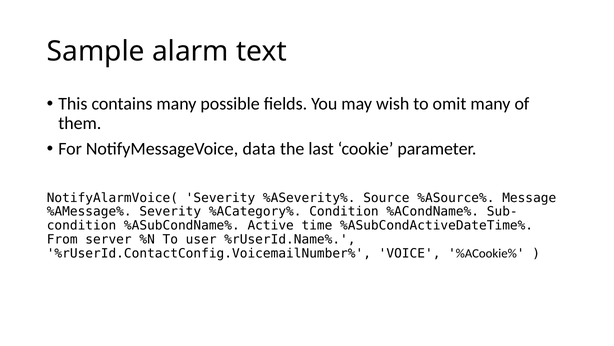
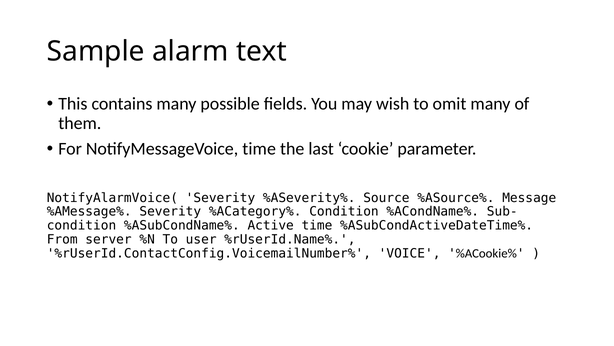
NotifyMessageVoice data: data -> time
